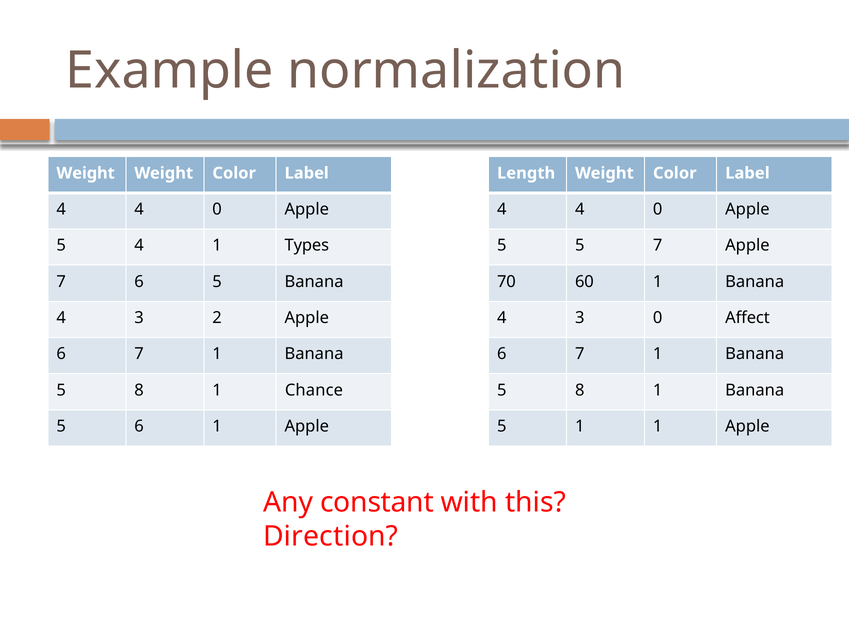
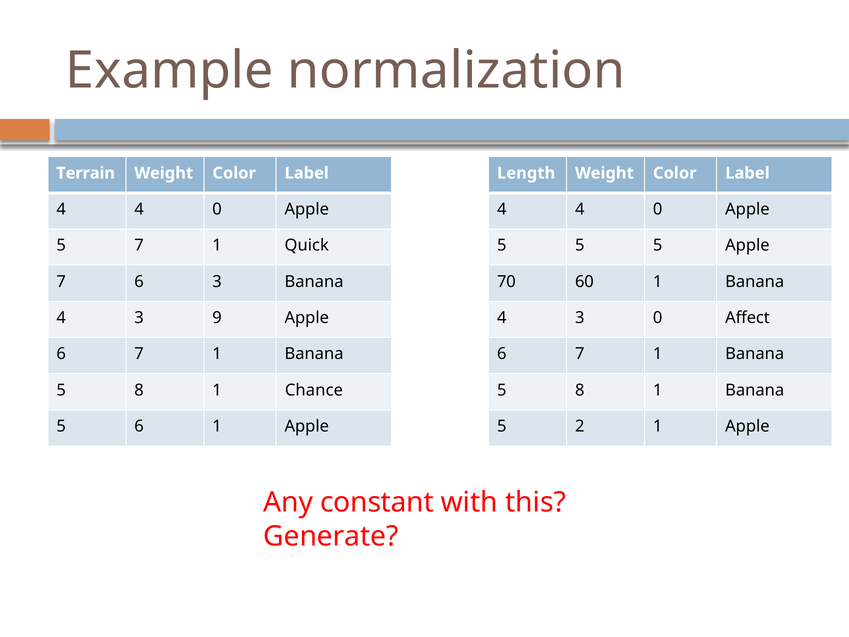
Weight at (86, 173): Weight -> Terrain
5 4: 4 -> 7
Types: Types -> Quick
5 5 7: 7 -> 5
6 5: 5 -> 3
2: 2 -> 9
5 1: 1 -> 2
Direction: Direction -> Generate
